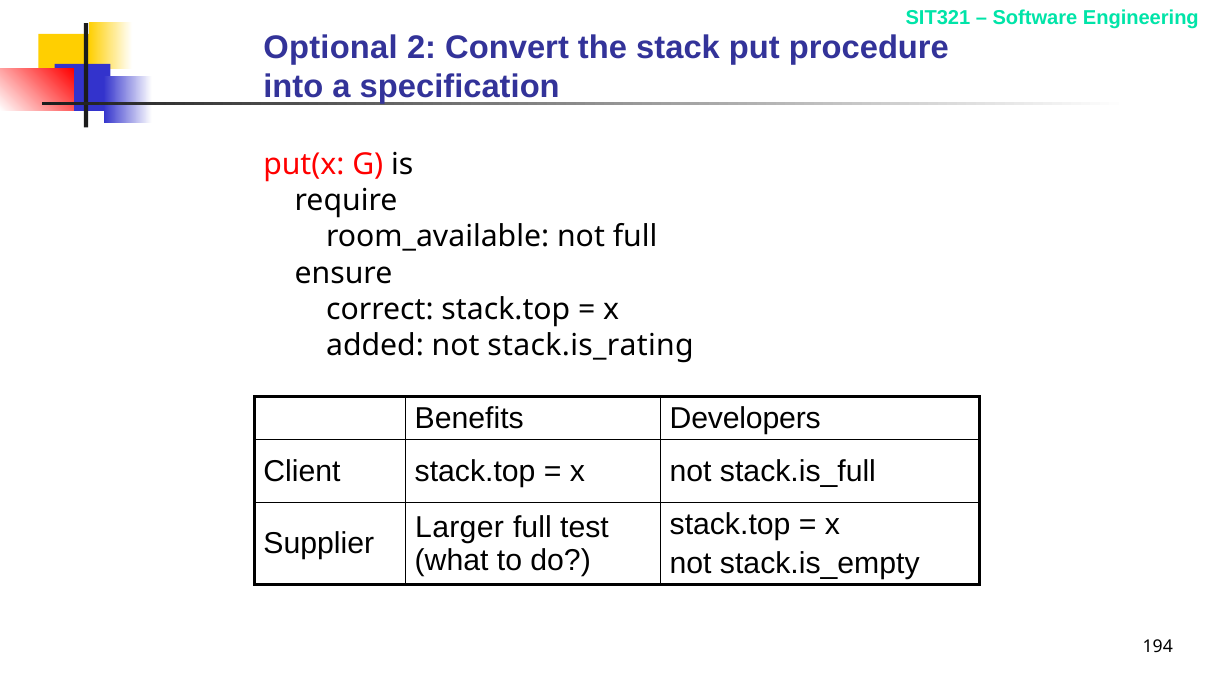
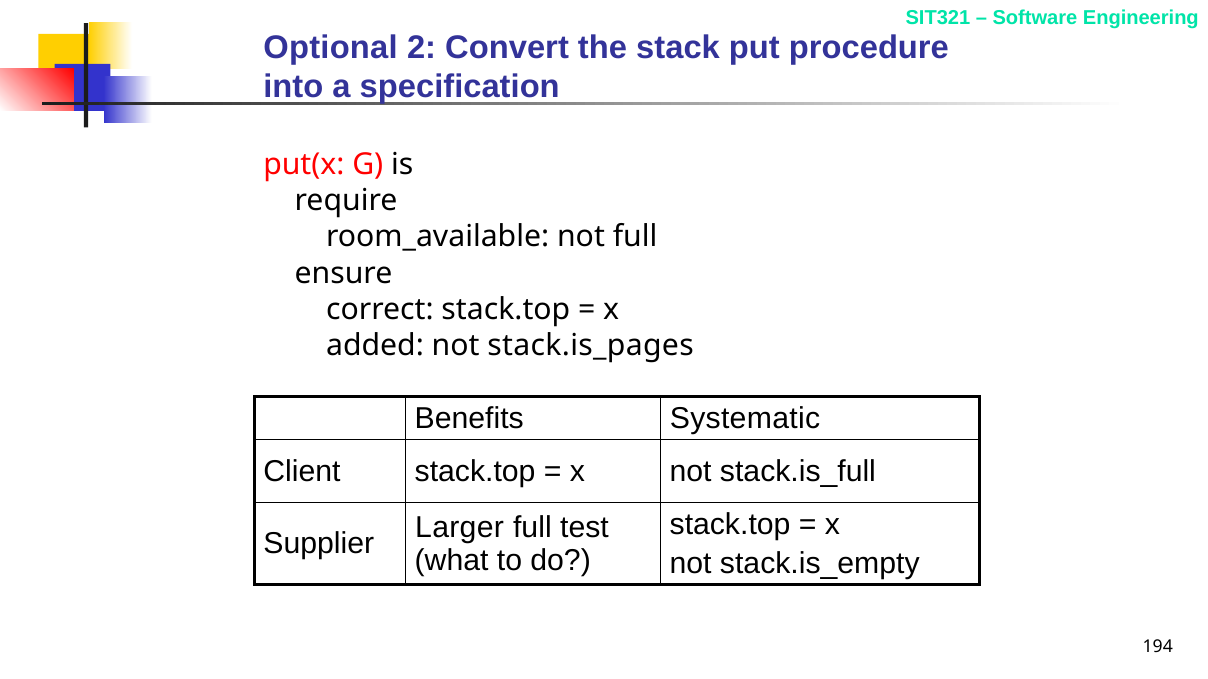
stack.is_rating: stack.is_rating -> stack.is_pages
Developers: Developers -> Systematic
